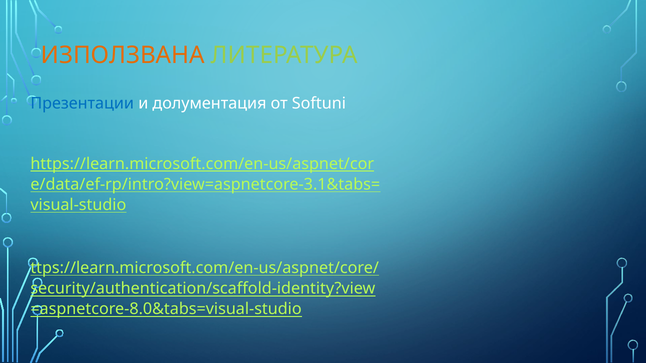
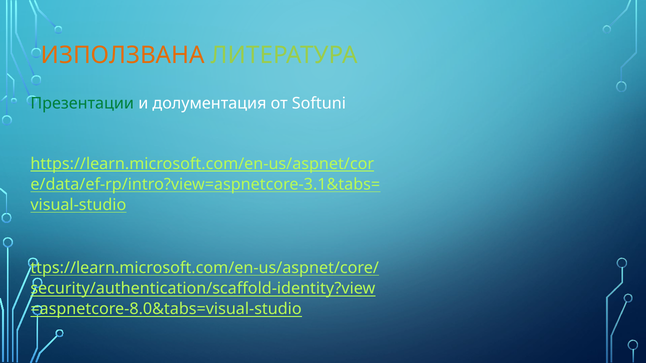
Презентации colour: blue -> green
